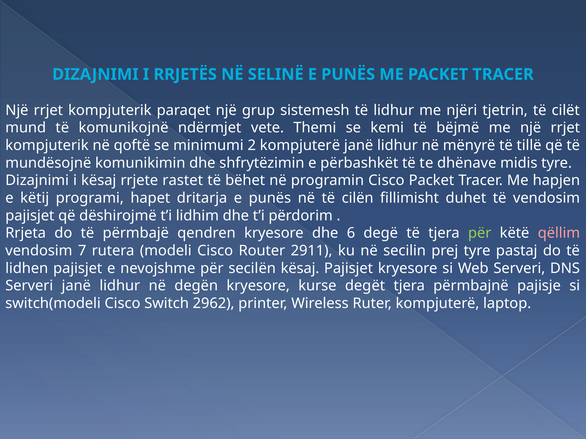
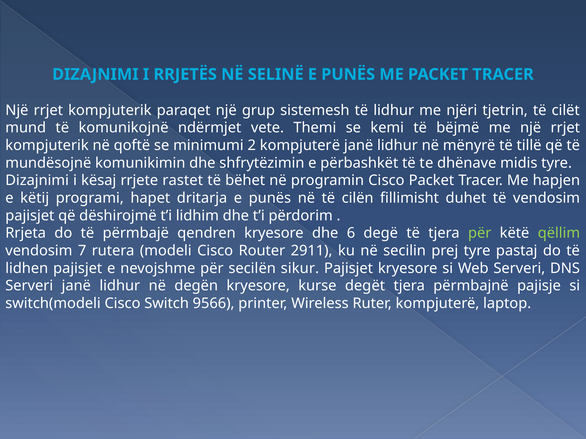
qëllim colour: pink -> light green
secilën kësaj: kësaj -> sikur
2962: 2962 -> 9566
